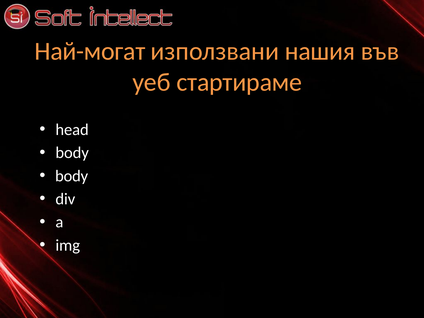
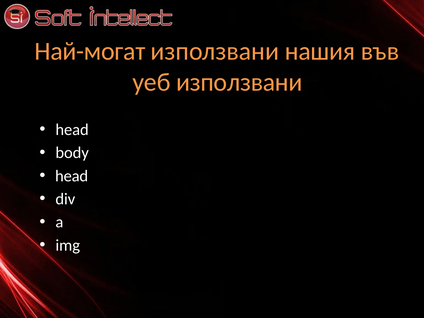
уеб стартираме: стартираме -> използвани
body at (72, 176): body -> head
